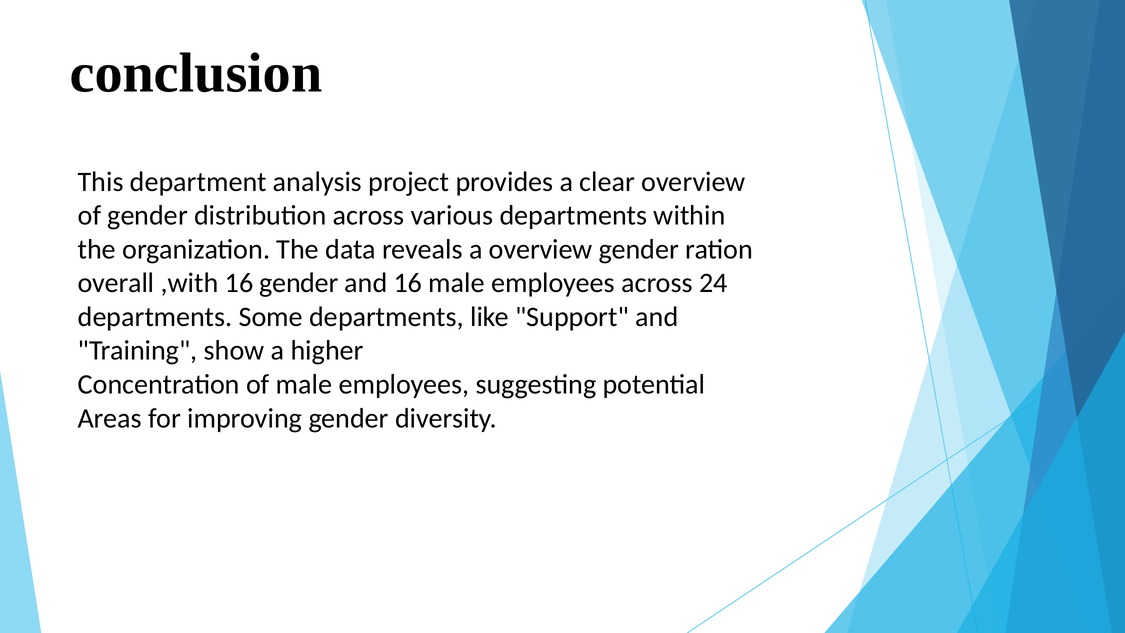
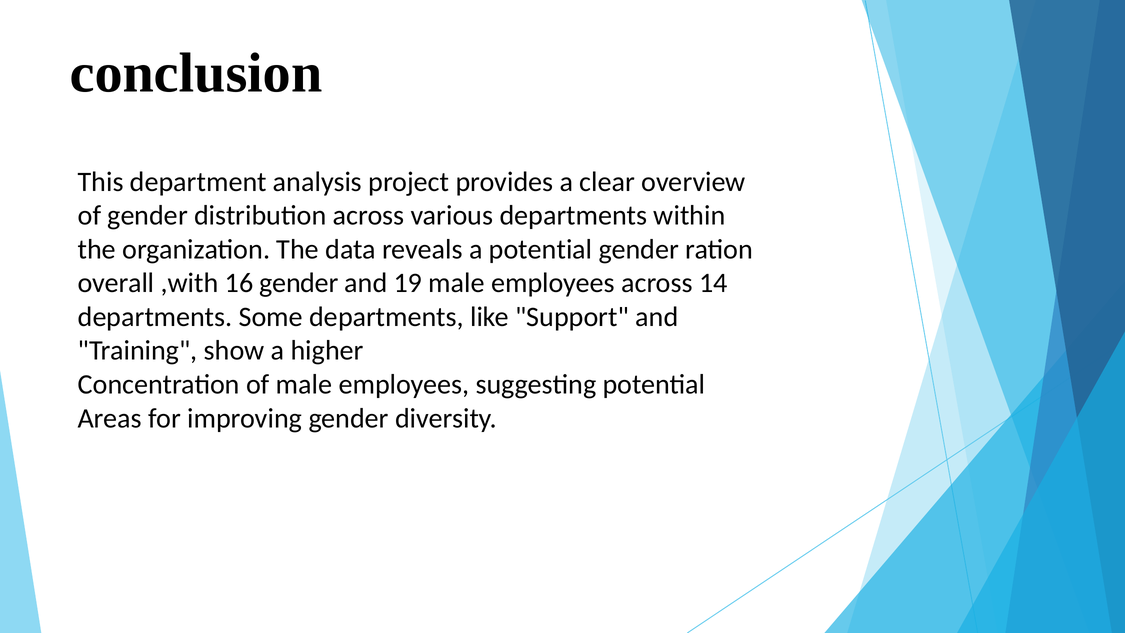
a overview: overview -> potential
and 16: 16 -> 19
24: 24 -> 14
